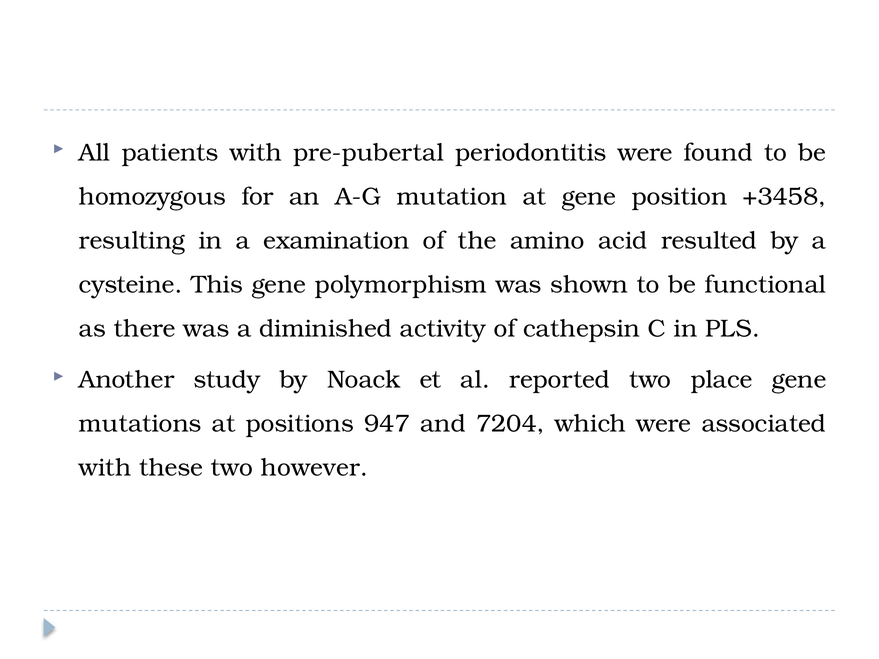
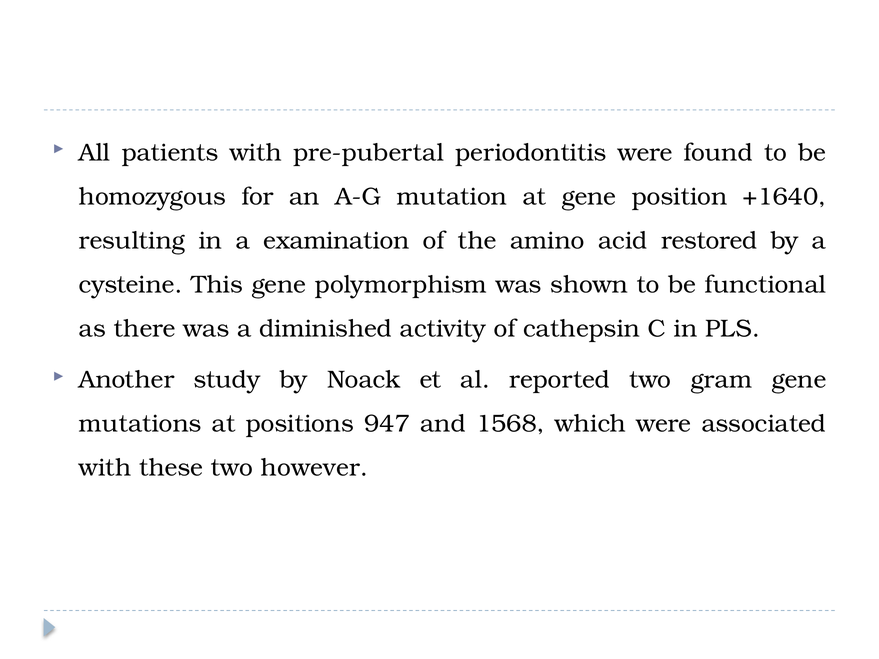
+3458: +3458 -> +1640
resulted: resulted -> restored
place: place -> gram
7204: 7204 -> 1568
